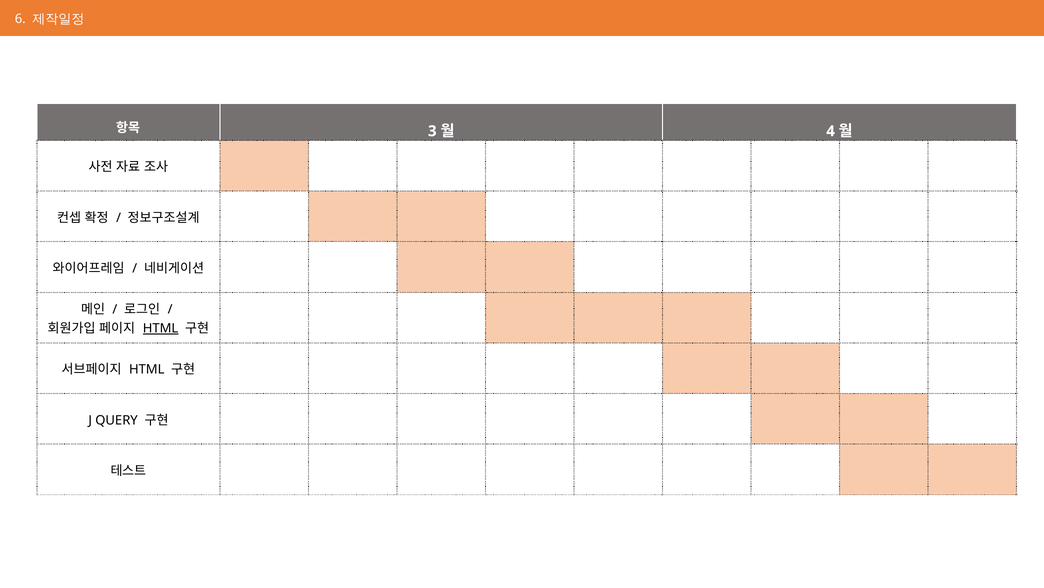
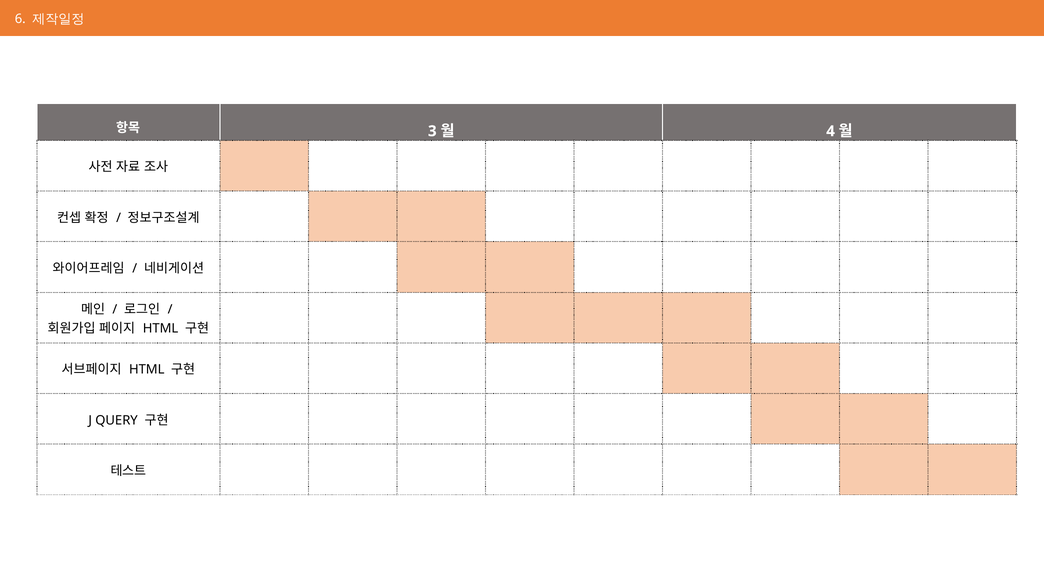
HTML at (161, 328) underline: present -> none
